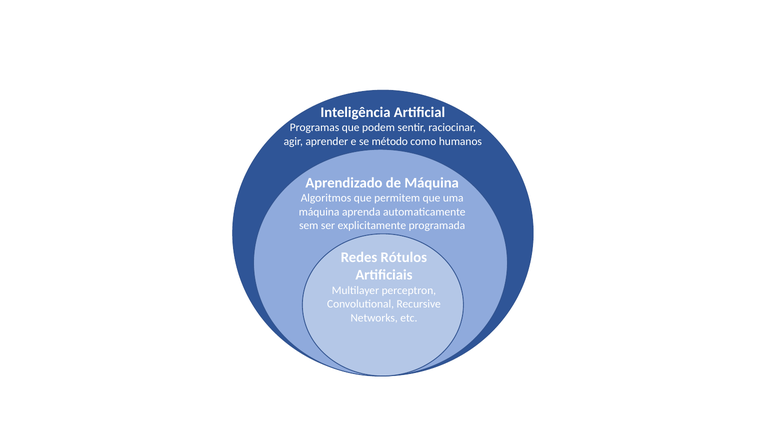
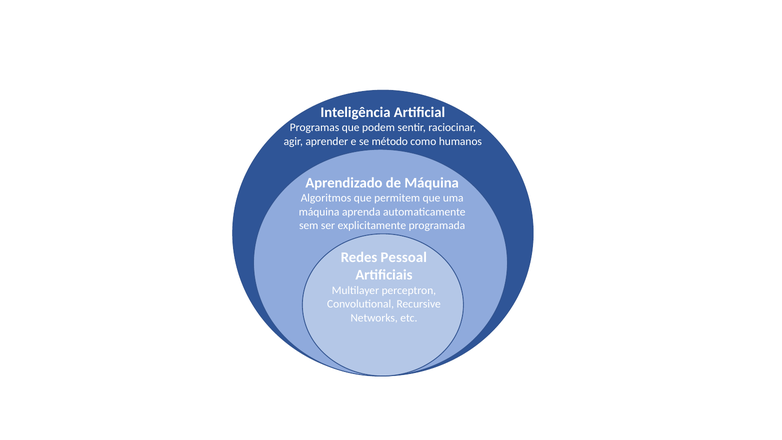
Rótulos: Rótulos -> Pessoal
